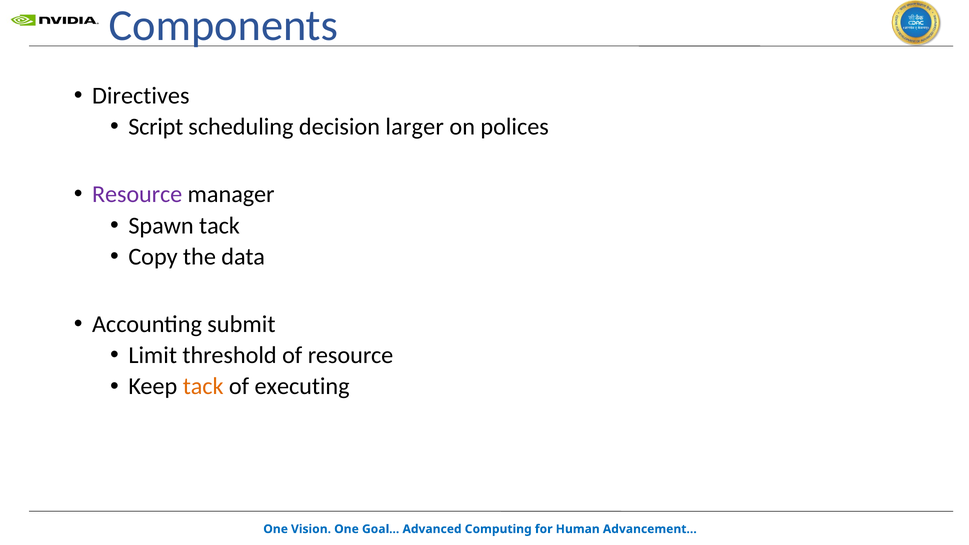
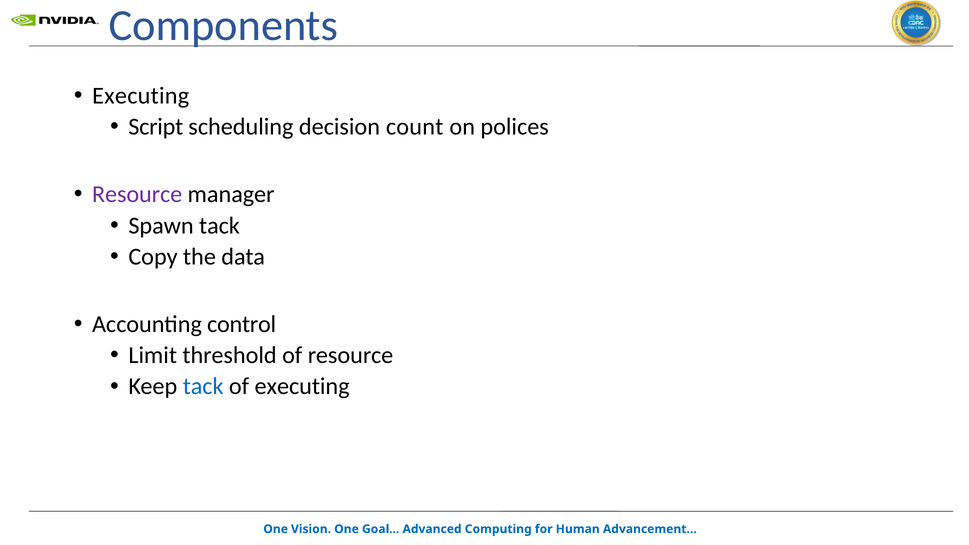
Directives at (141, 96): Directives -> Executing
larger: larger -> count
submit: submit -> control
tack at (203, 387) colour: orange -> blue
